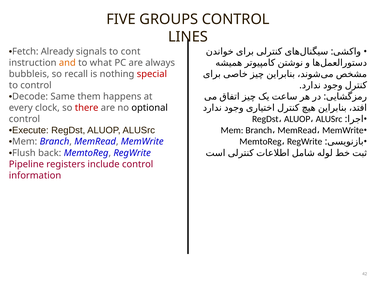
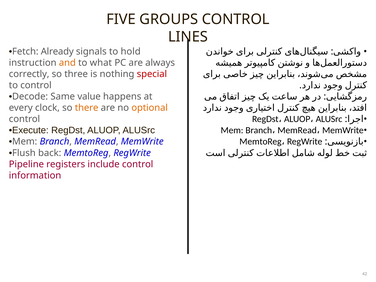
cont: cont -> hold
bubbleis: bubbleis -> correctly
recall: recall -> three
them: them -> value
there colour: red -> orange
optional colour: black -> orange
